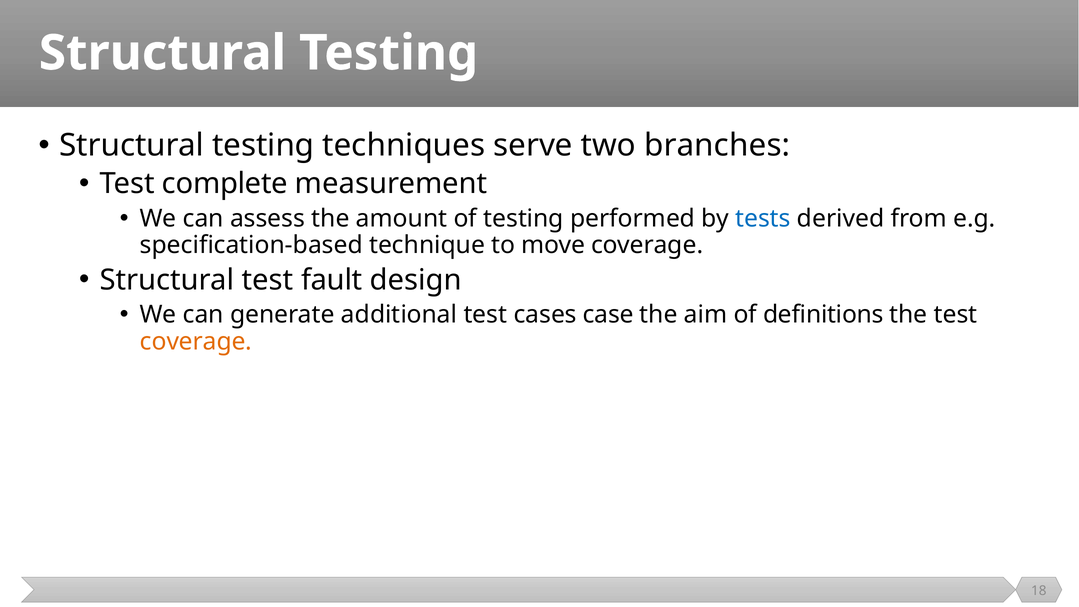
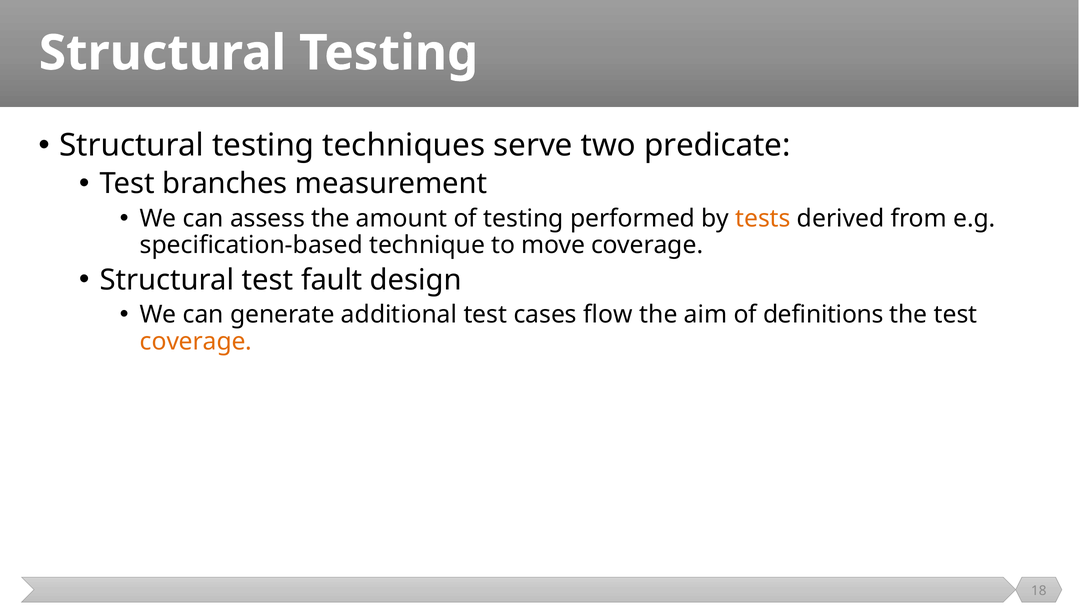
branches: branches -> predicate
complete: complete -> branches
tests colour: blue -> orange
case: case -> flow
